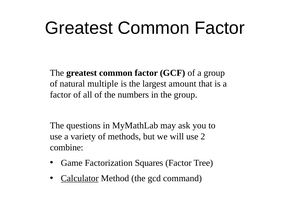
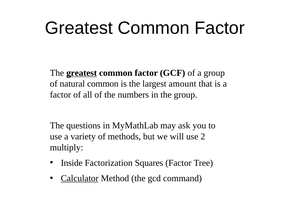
greatest at (82, 73) underline: none -> present
natural multiple: multiple -> common
combine: combine -> multiply
Game: Game -> Inside
